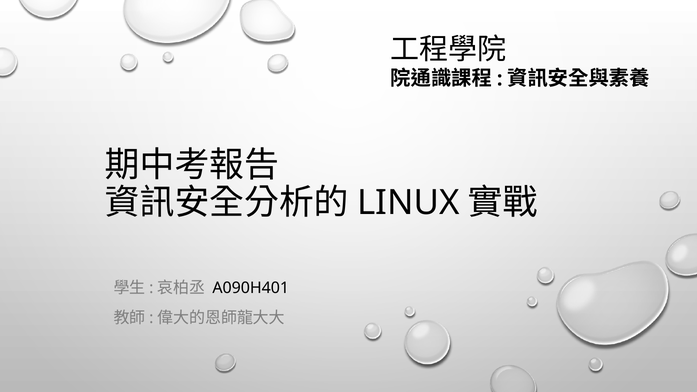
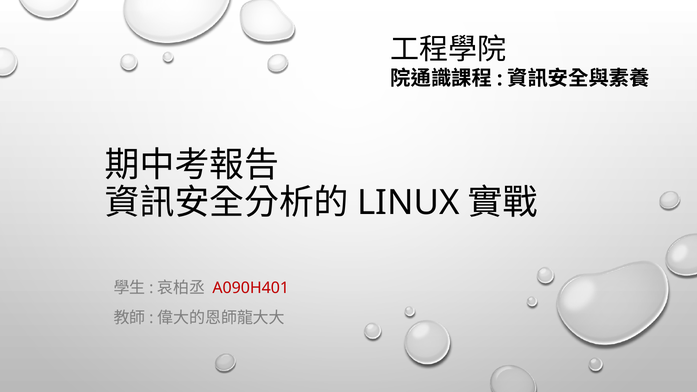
A090H401 colour: black -> red
